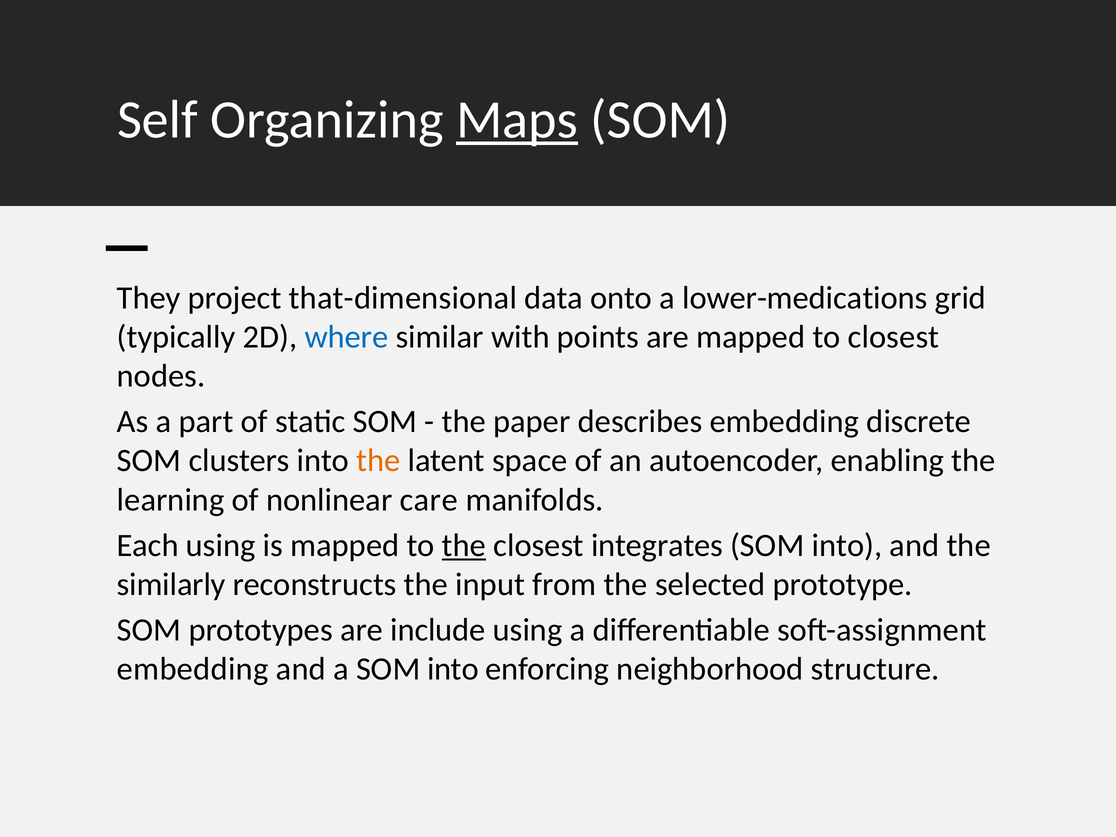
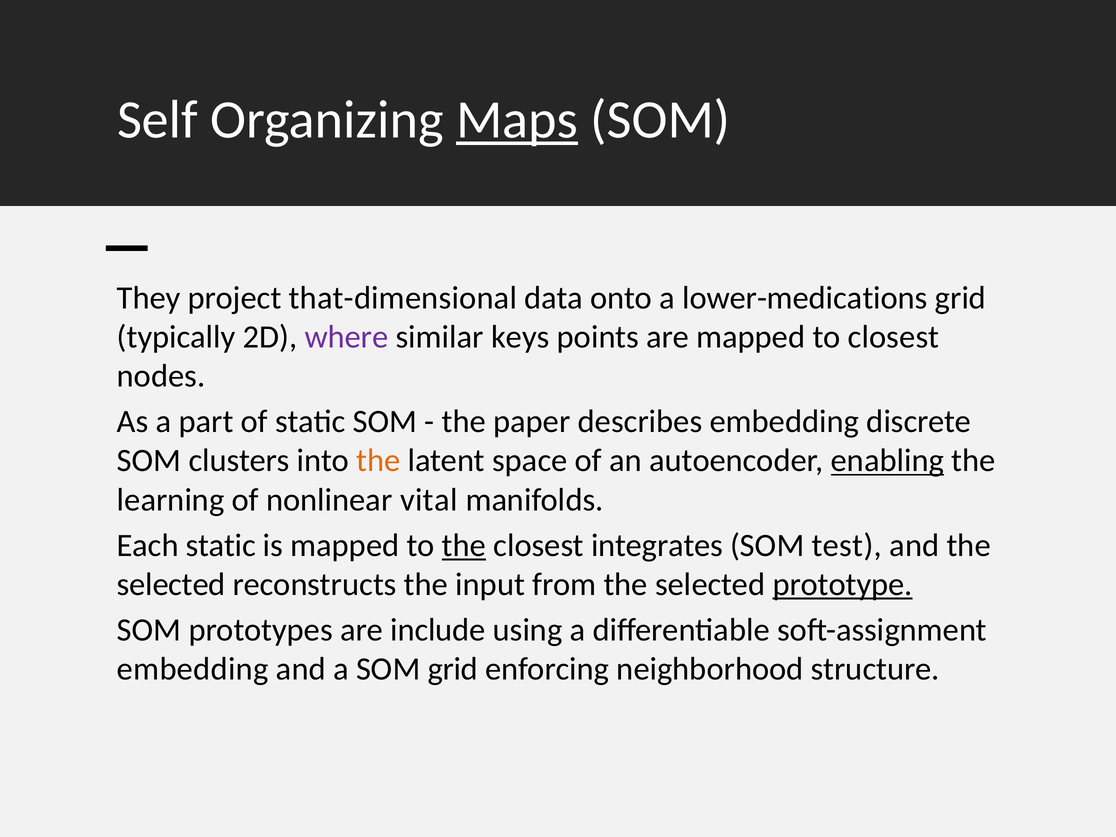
where colour: blue -> purple
with: with -> keys
enabling underline: none -> present
care: care -> vital
Each using: using -> static
into at (847, 545): into -> test
similarly at (171, 584): similarly -> selected
prototype underline: none -> present
a SOM into: into -> grid
